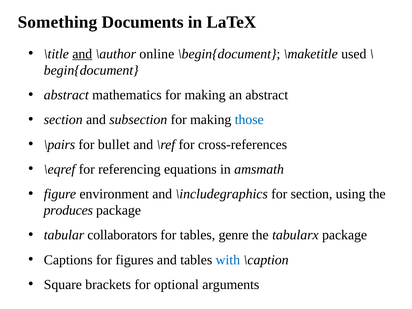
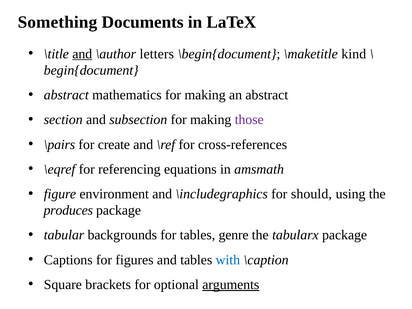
online: online -> letters
used: used -> kind
those colour: blue -> purple
bullet: bullet -> create
for section: section -> should
collaborators: collaborators -> backgrounds
arguments underline: none -> present
